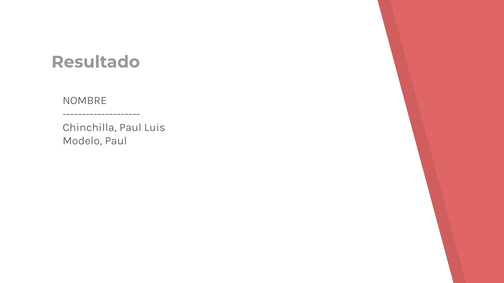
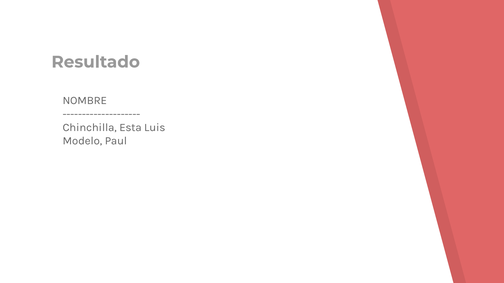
Chinchilla Paul: Paul -> Esta
